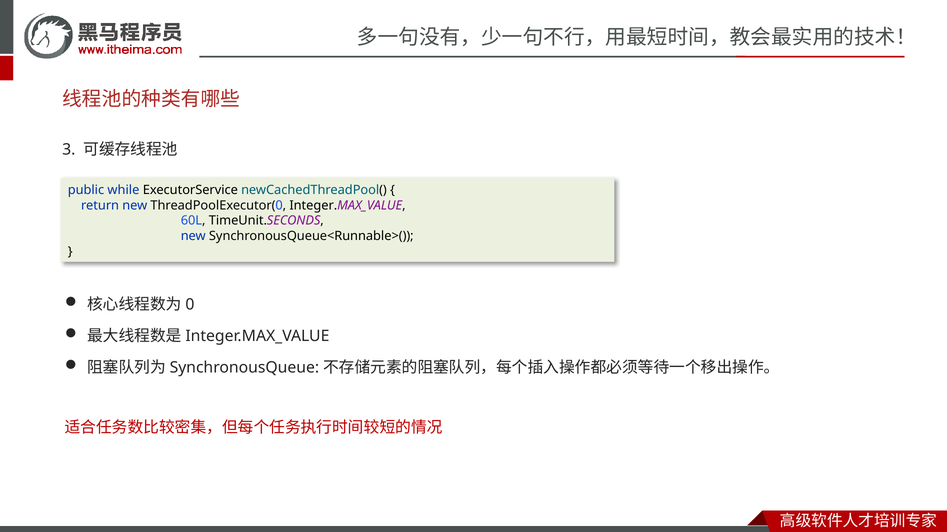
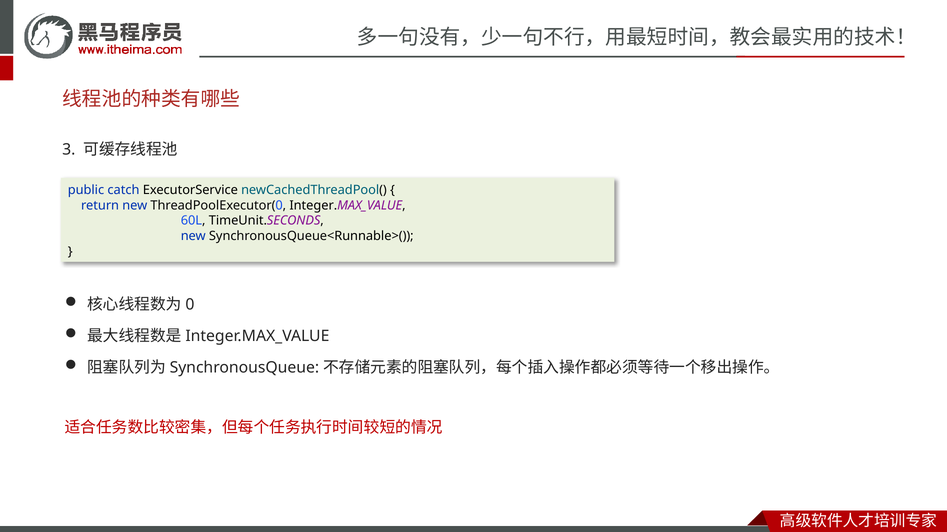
while: while -> catch
